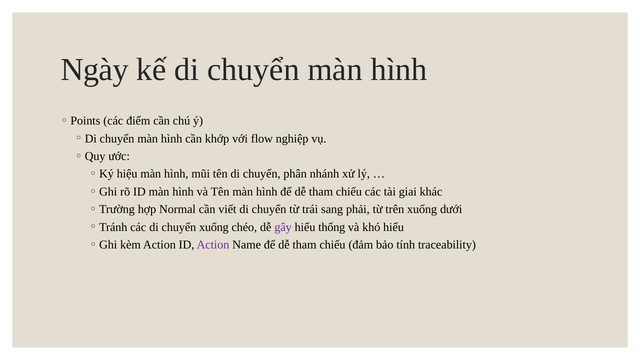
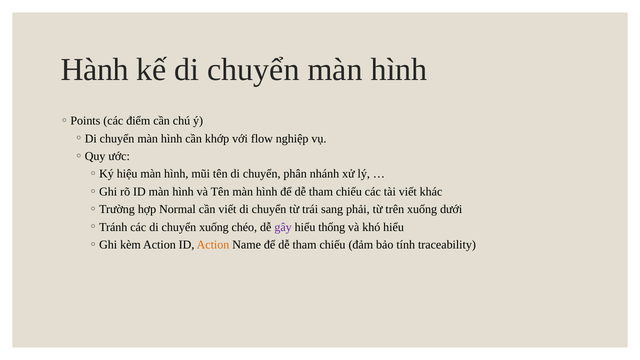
Ngày: Ngày -> Hành
tài giai: giai -> viết
Action at (213, 245) colour: purple -> orange
